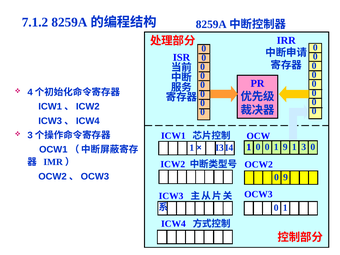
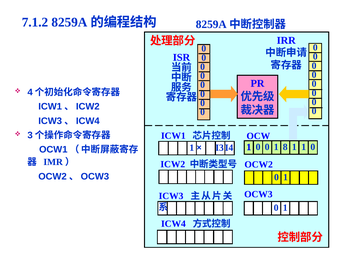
1 9: 9 -> 8
1 3: 3 -> 1
9 at (286, 177): 9 -> 1
